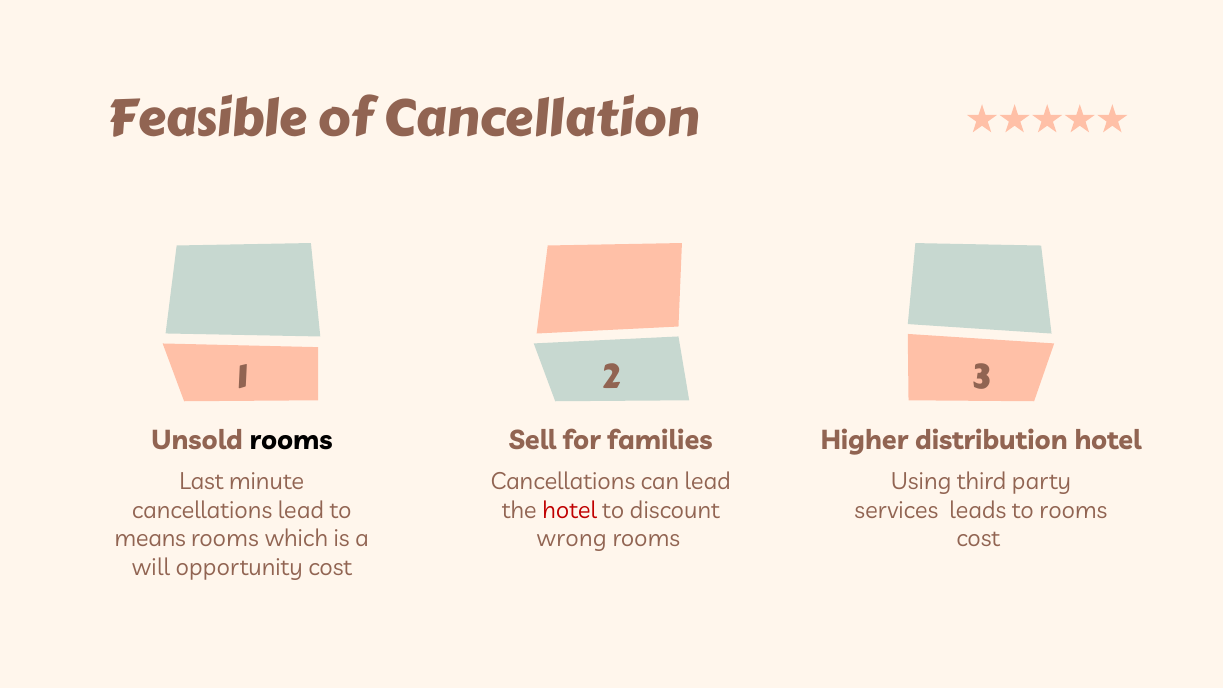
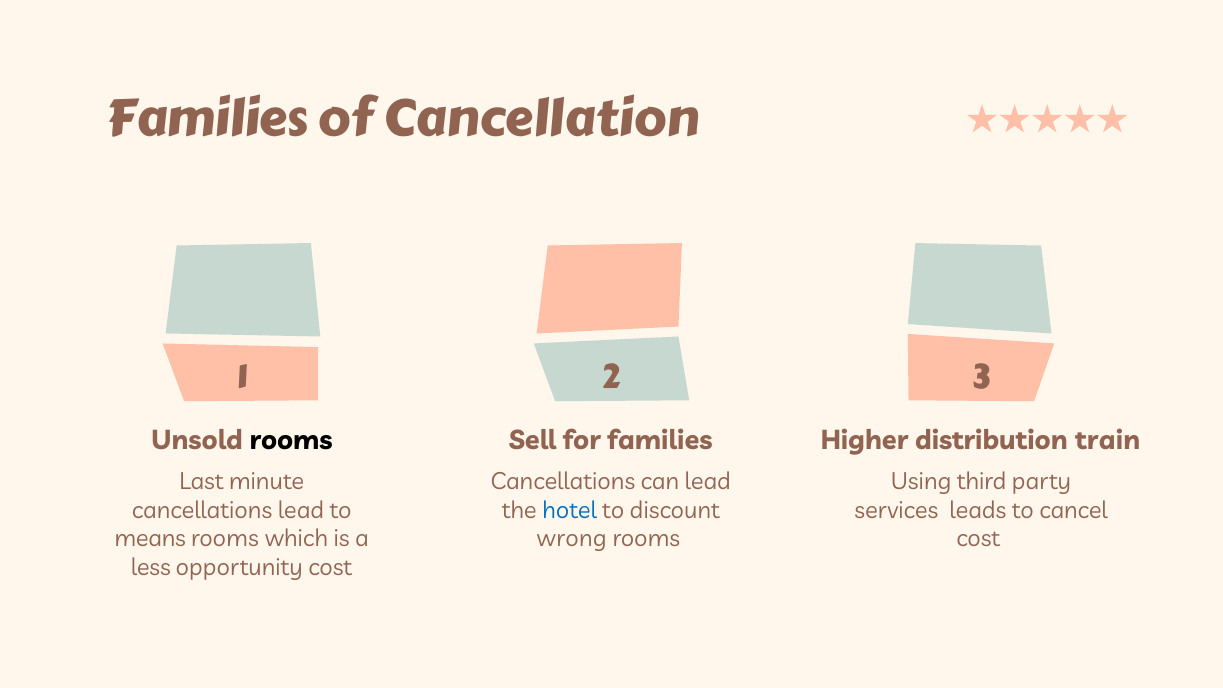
Feasible at (207, 119): Feasible -> Families
distribution hotel: hotel -> train
hotel at (570, 511) colour: red -> blue
to rooms: rooms -> cancel
will: will -> less
